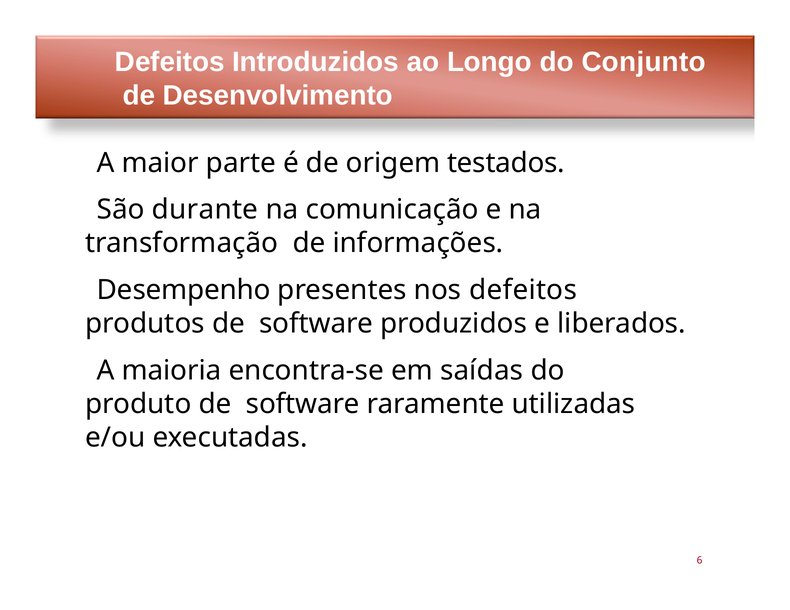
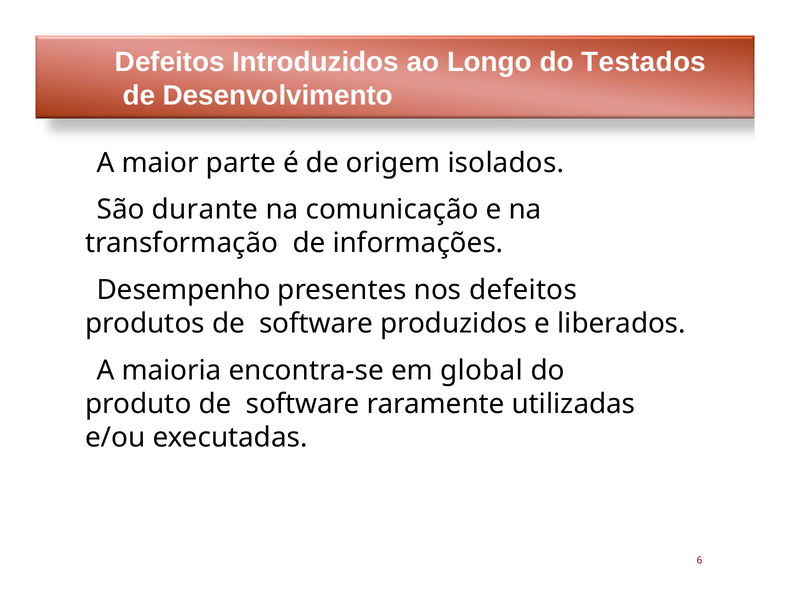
Conjunto: Conjunto -> Testados
testados: testados -> isolados
saídas: saídas -> global
